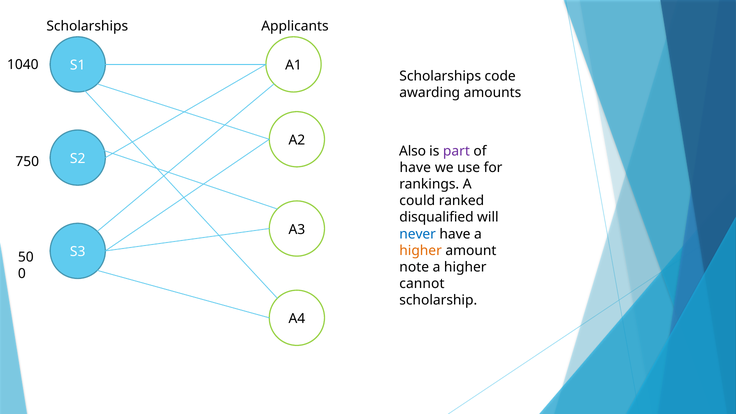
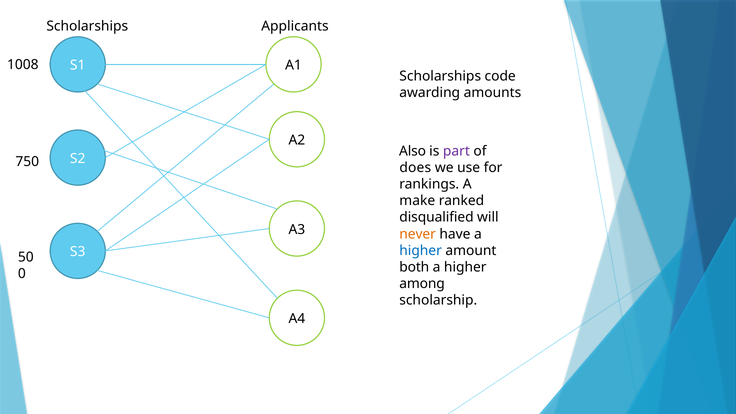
1040: 1040 -> 1008
have at (415, 168): have -> does
could: could -> make
never colour: blue -> orange
higher at (421, 251) colour: orange -> blue
note: note -> both
cannot: cannot -> among
